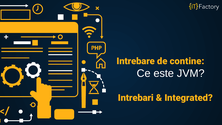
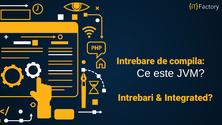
contine: contine -> compila
